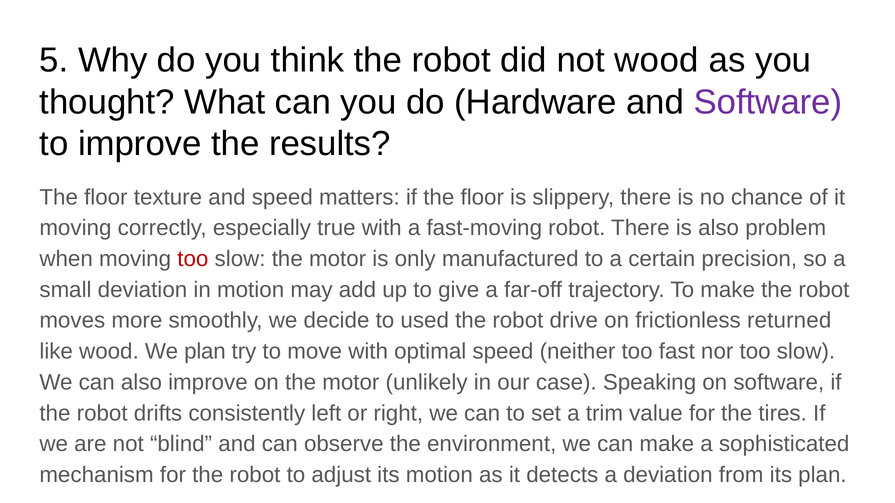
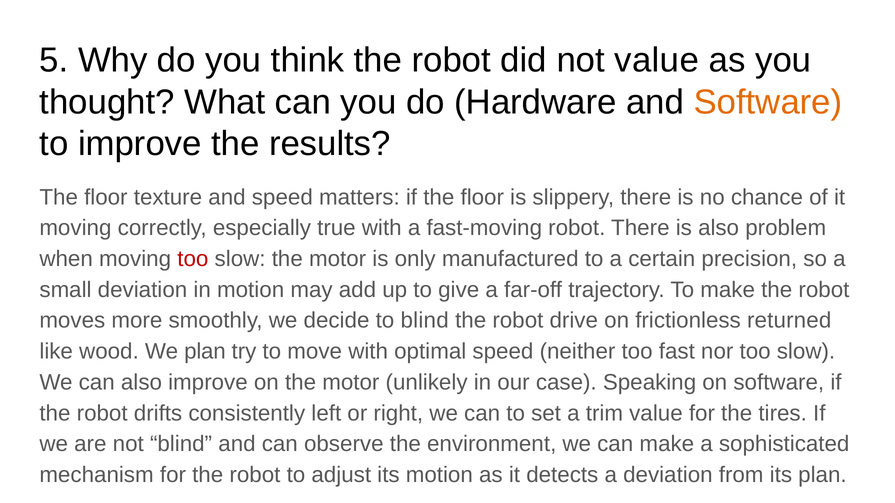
not wood: wood -> value
Software at (768, 102) colour: purple -> orange
to used: used -> blind
